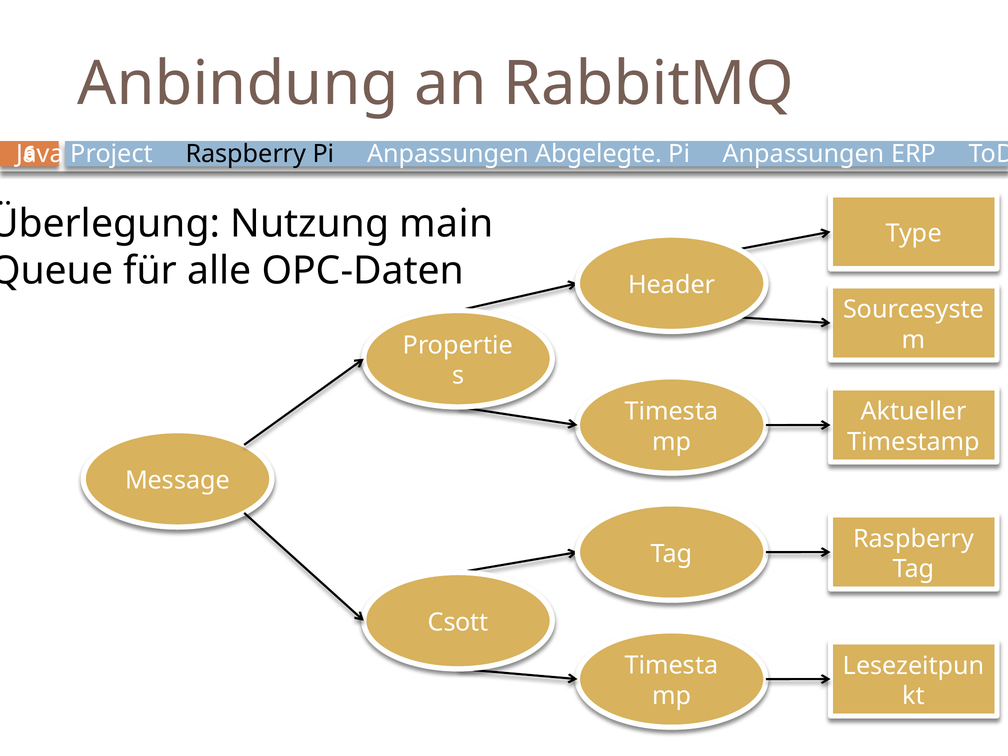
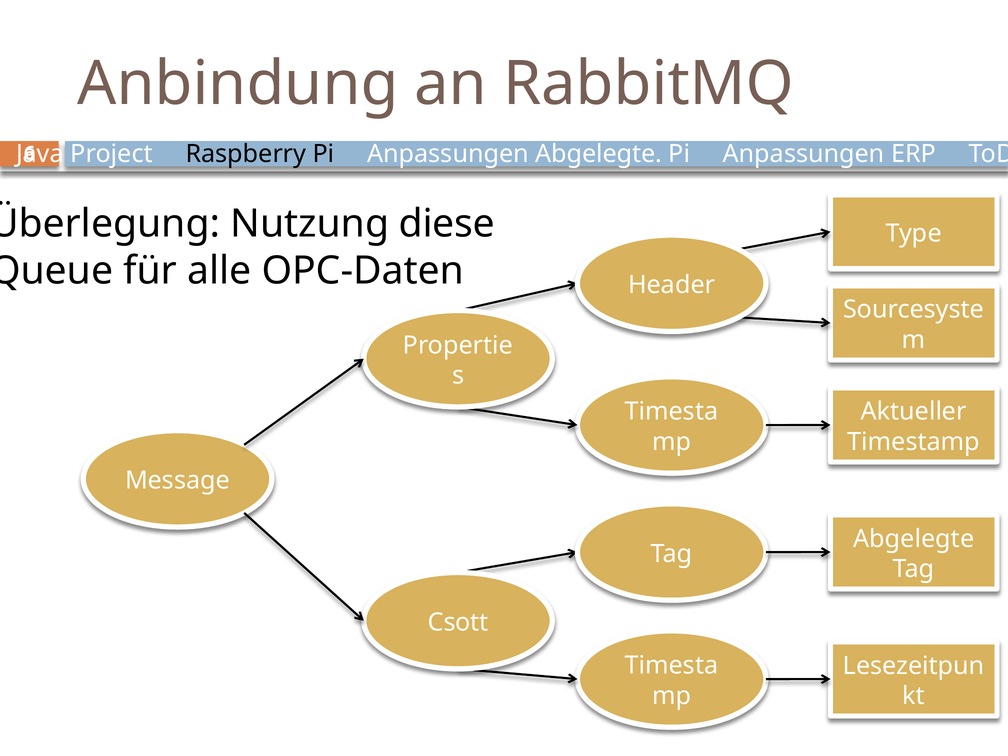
main: main -> diese
Raspberry at (914, 539): Raspberry -> Abgelegte
